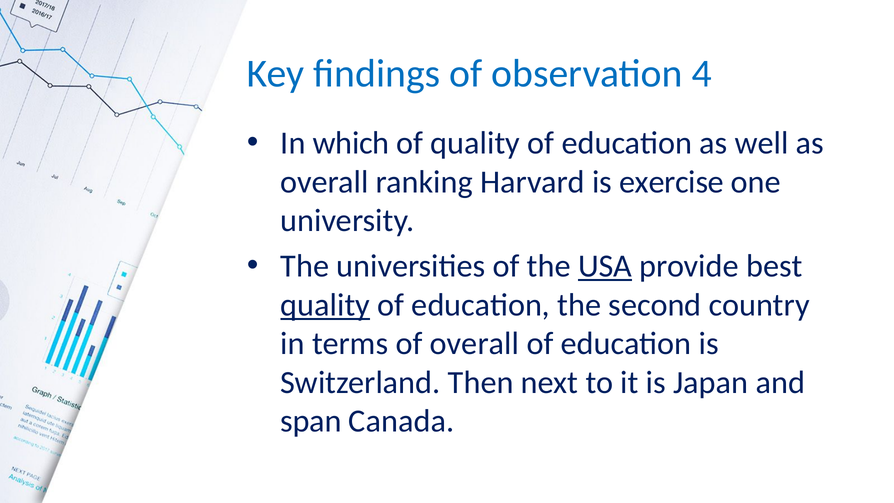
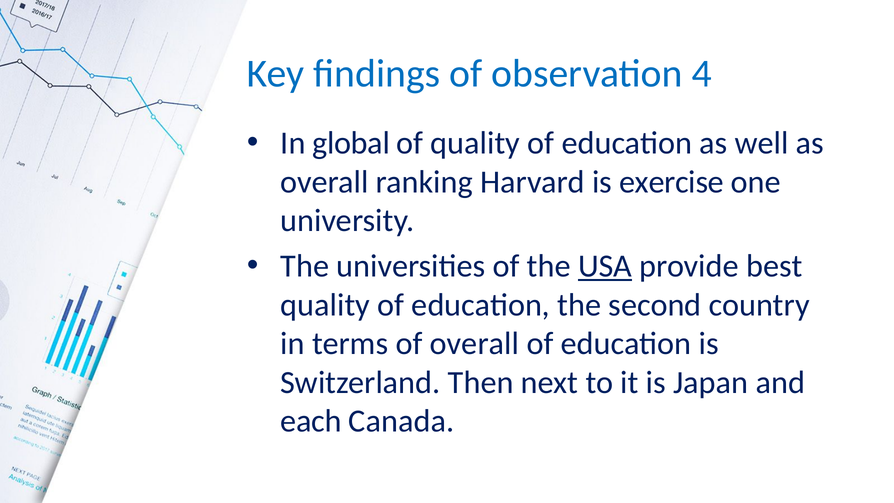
which: which -> global
quality at (325, 305) underline: present -> none
span: span -> each
